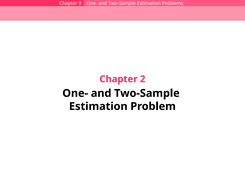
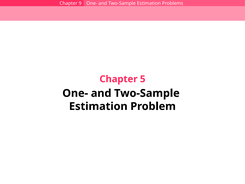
2: 2 -> 5
